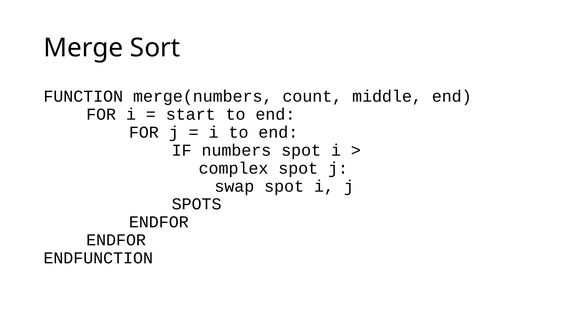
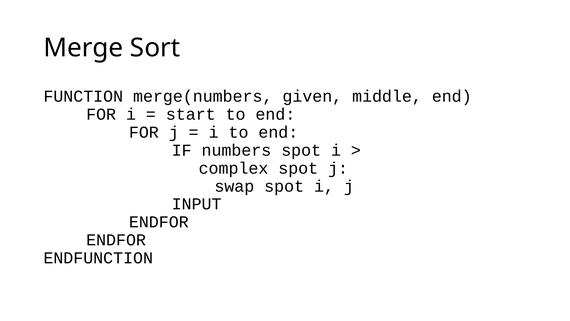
count: count -> given
SPOTS: SPOTS -> INPUT
